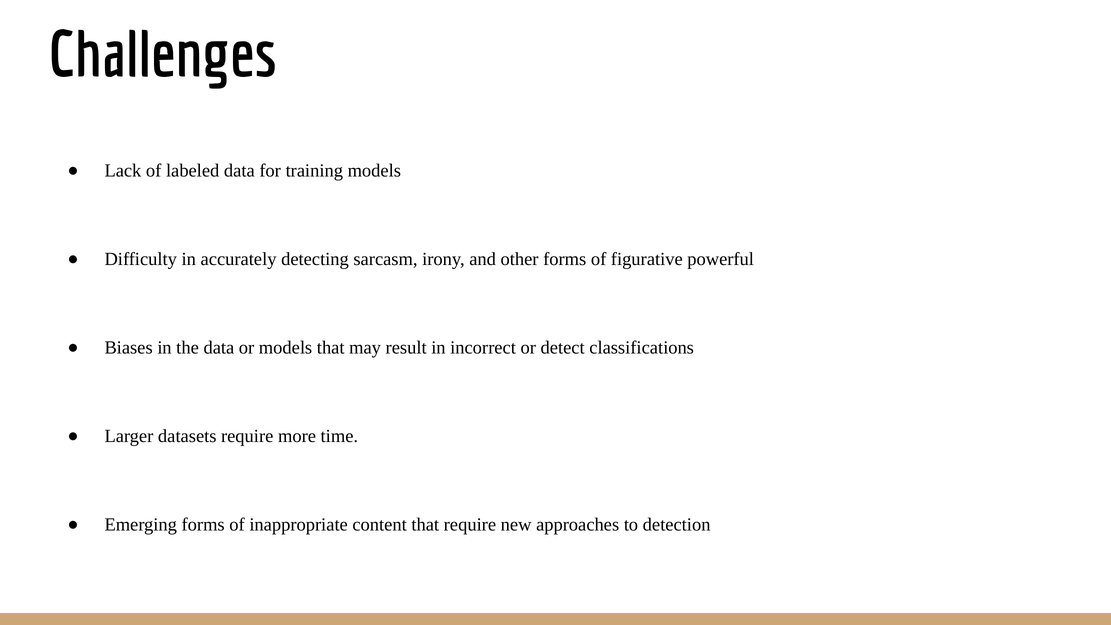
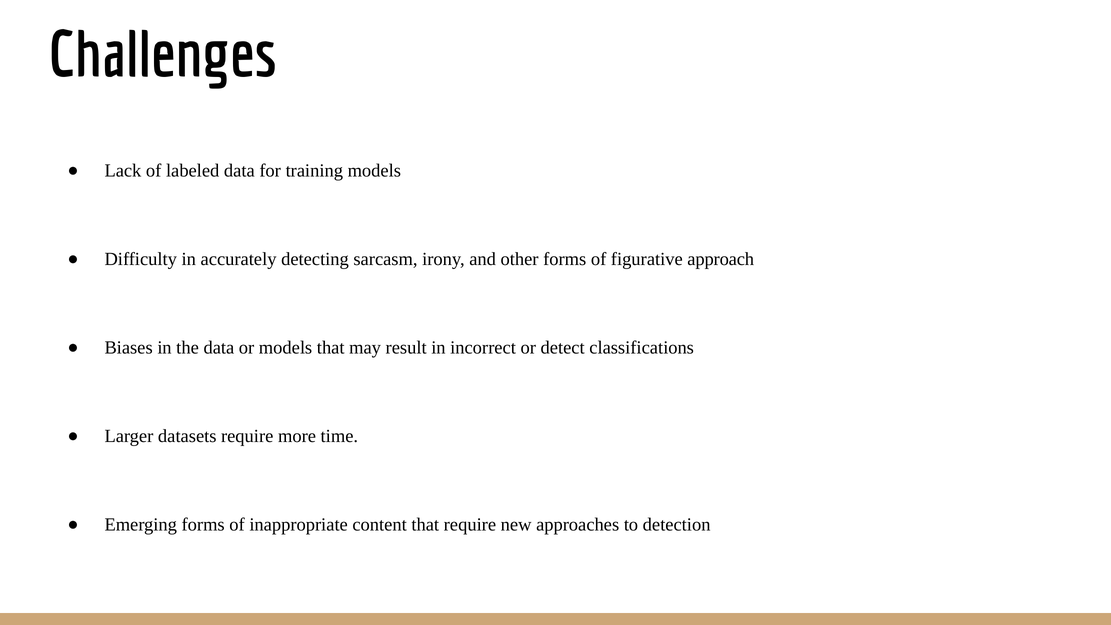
powerful: powerful -> approach
